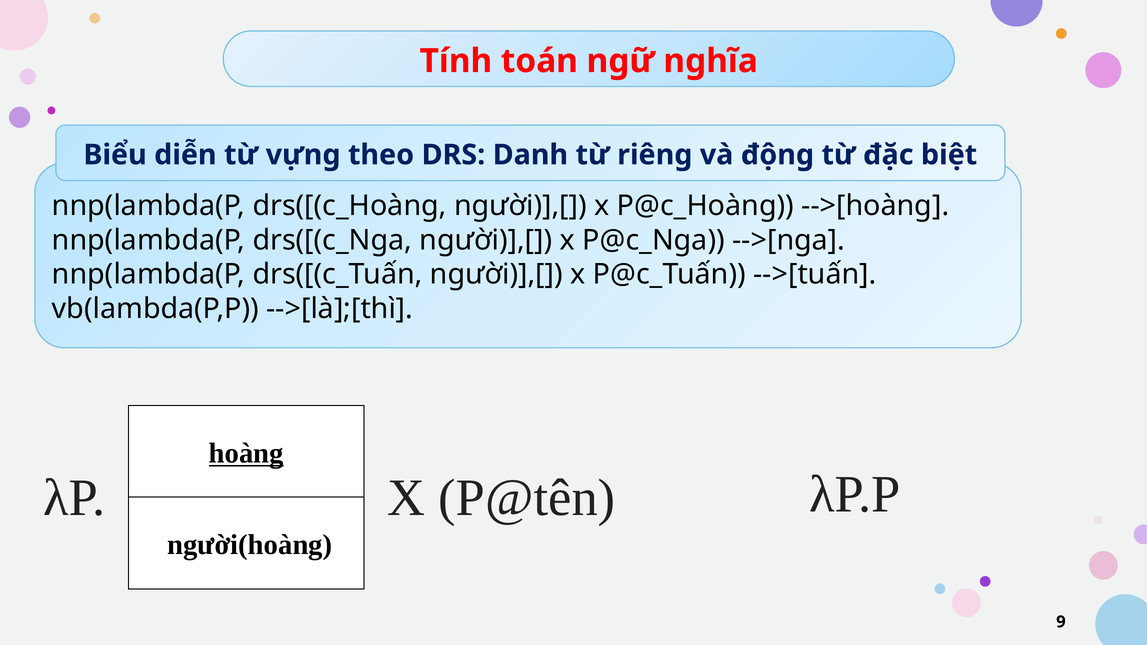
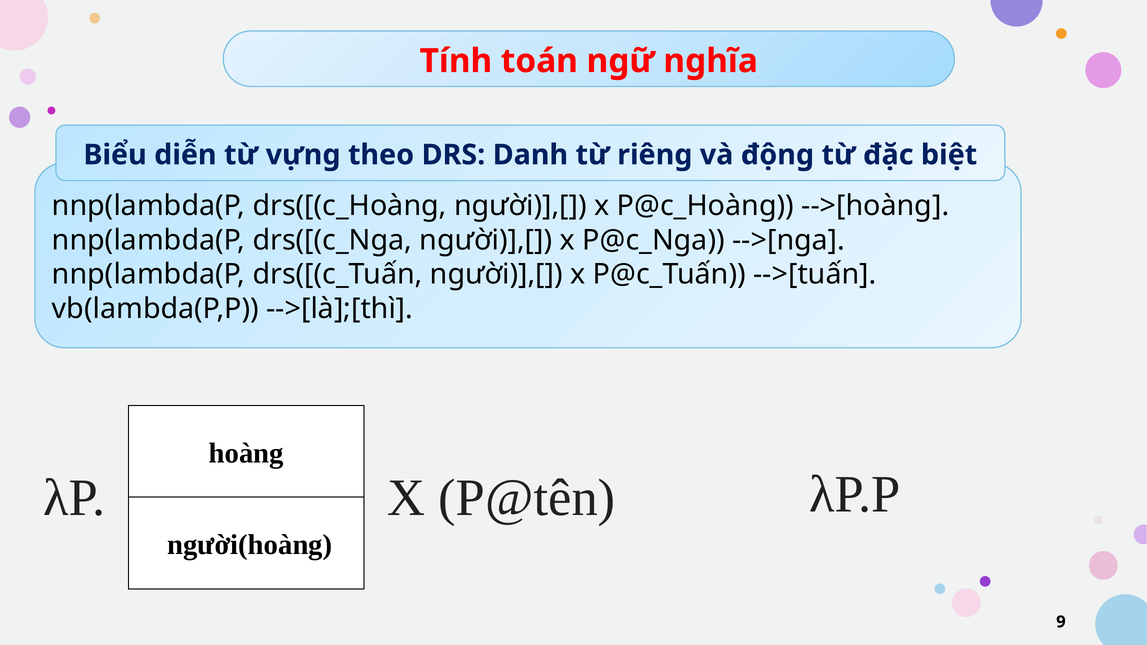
hoàng underline: present -> none
